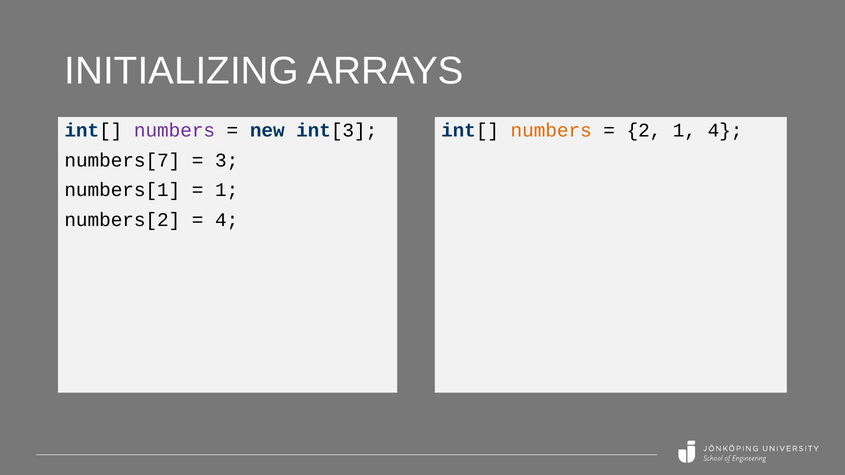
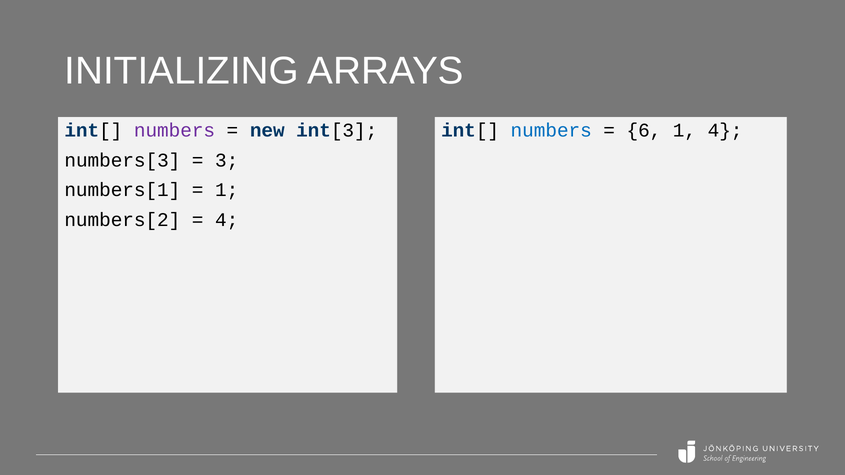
numbers at (551, 131) colour: orange -> blue
2: 2 -> 6
numbers[7: numbers[7 -> numbers[3
